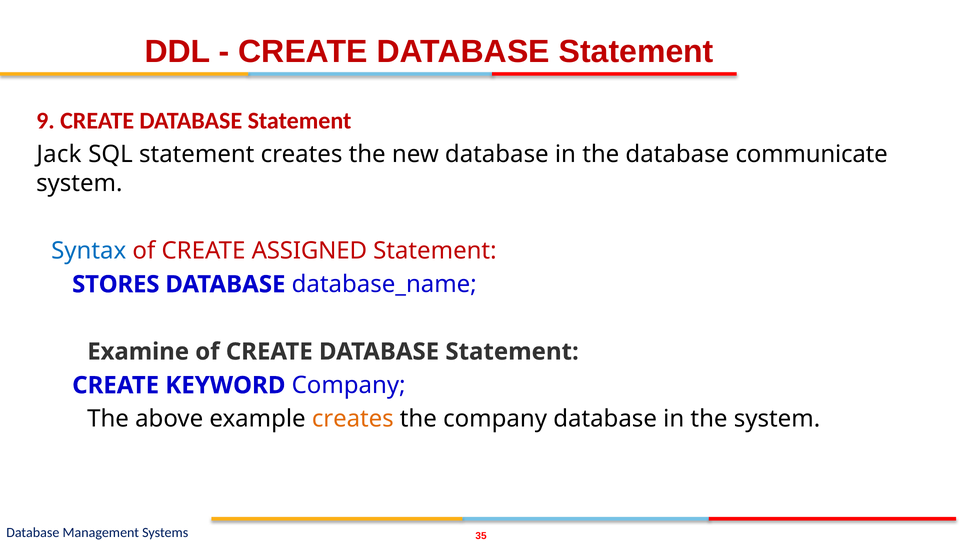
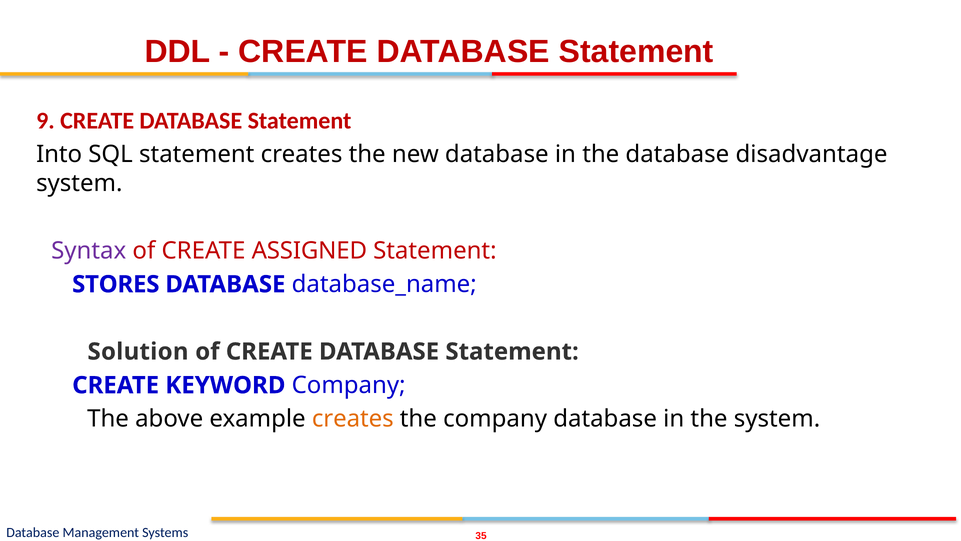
Jack: Jack -> Into
communicate: communicate -> disadvantage
Syntax colour: blue -> purple
Examine: Examine -> Solution
